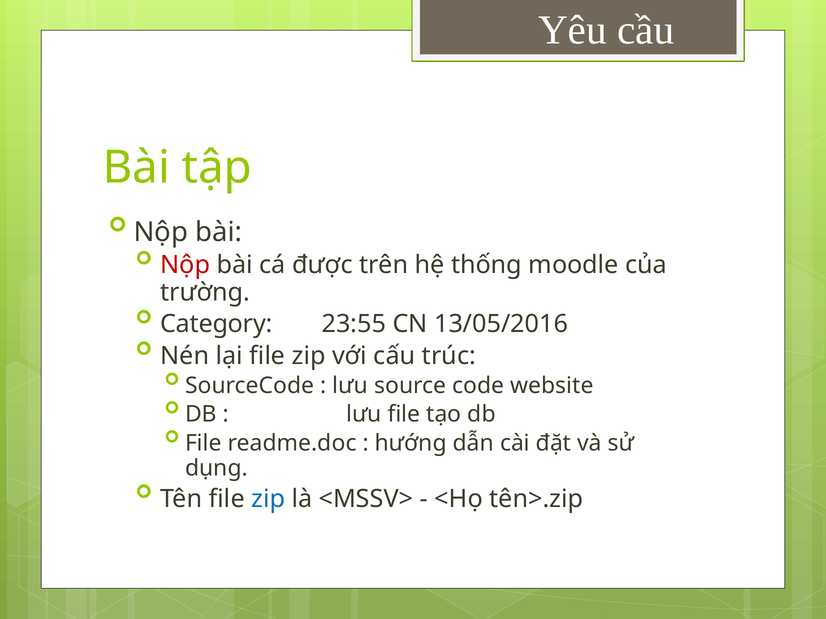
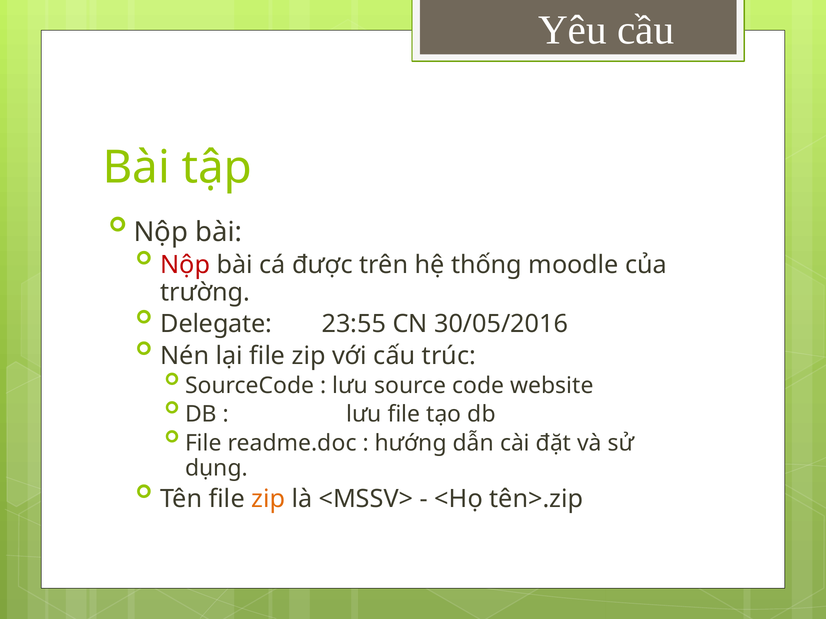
Category: Category -> Delegate
13/05/2016: 13/05/2016 -> 30/05/2016
zip at (268, 499) colour: blue -> orange
